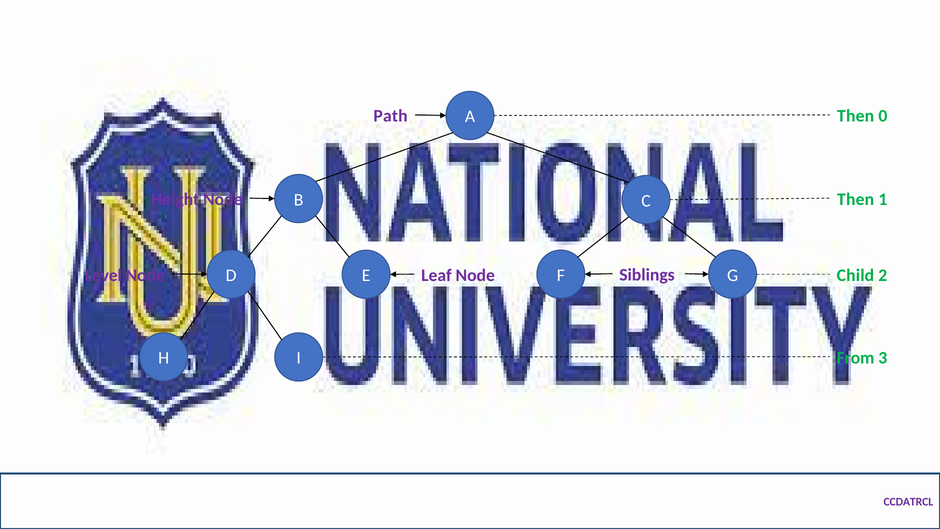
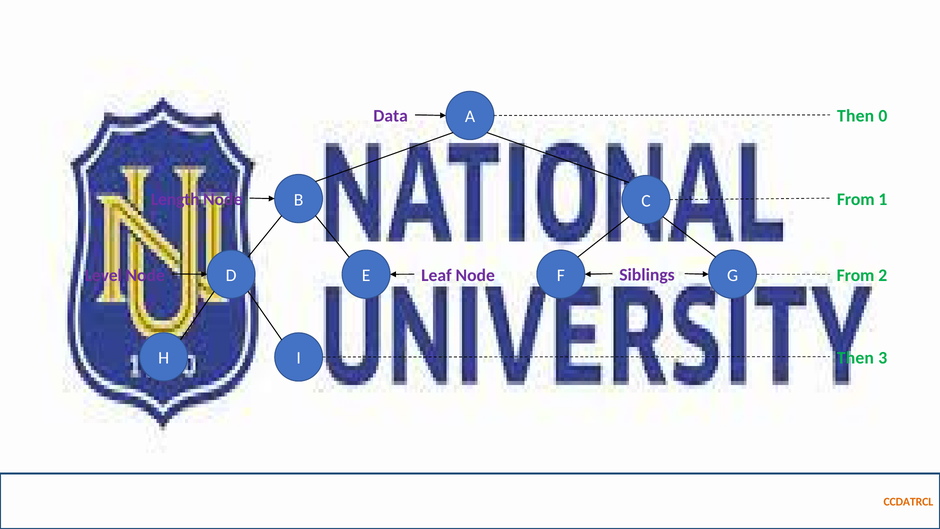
Path: Path -> Data
Height: Height -> Length
Then at (856, 199): Then -> From
Child at (855, 275): Child -> From
From at (856, 358): From -> Then
CCDATRCL colour: purple -> orange
